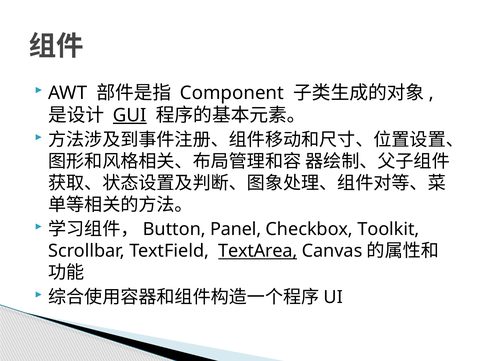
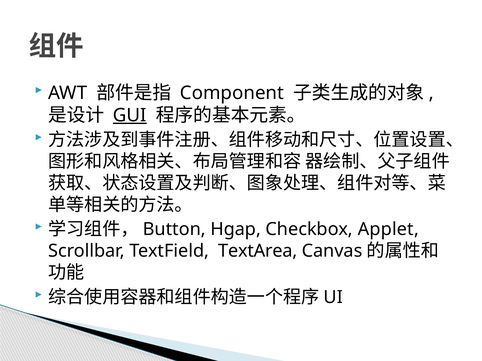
Panel: Panel -> Hgap
Toolkit: Toolkit -> Applet
TextArea underline: present -> none
